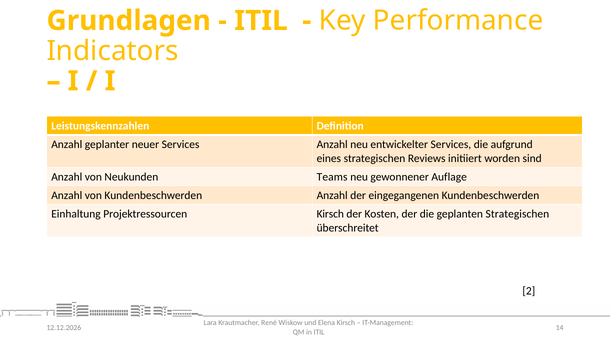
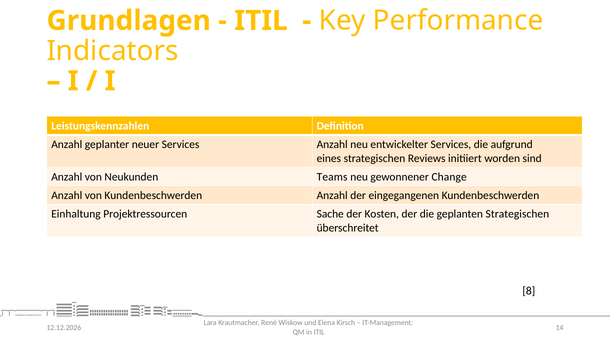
Auflage: Auflage -> Change
Projektressourcen Kirsch: Kirsch -> Sache
2: 2 -> 8
